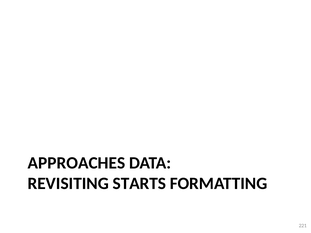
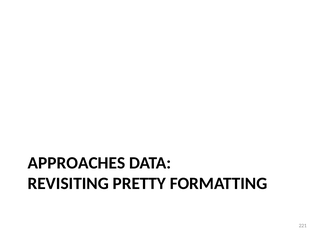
STARTS: STARTS -> PRETTY
